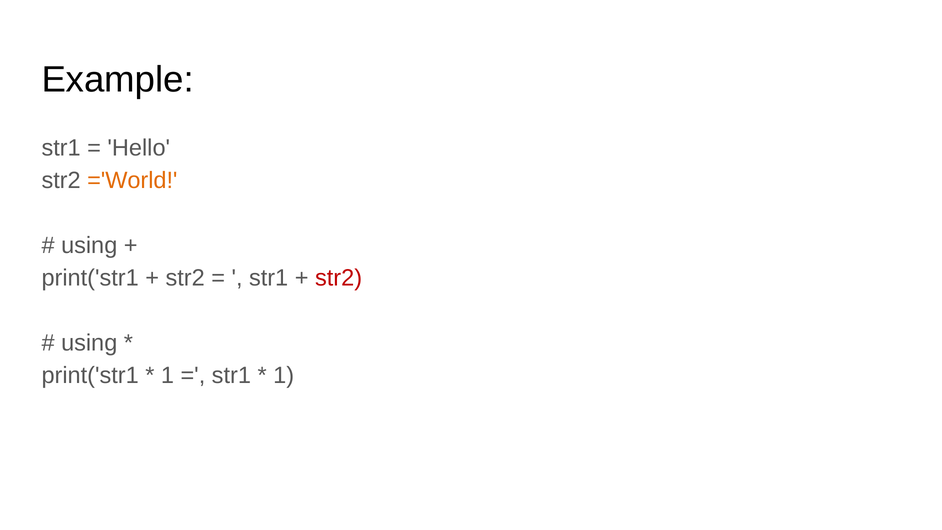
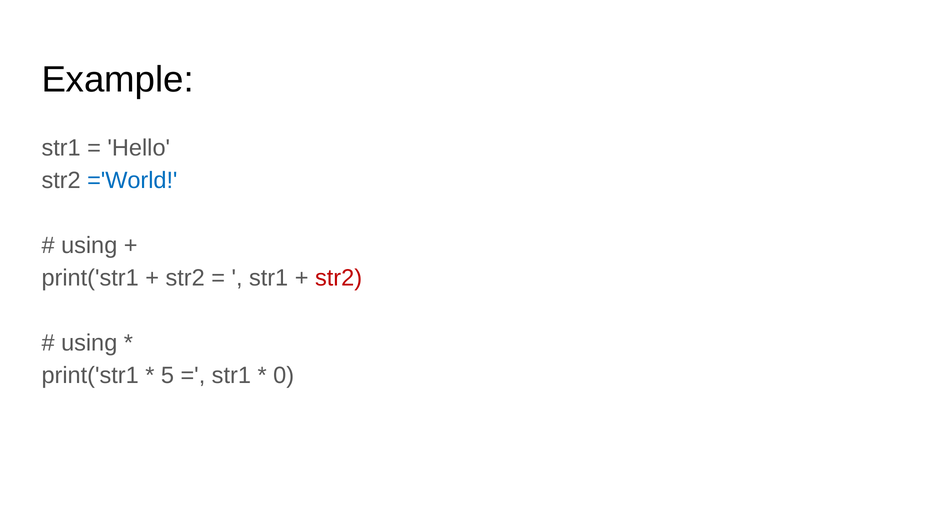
='World colour: orange -> blue
1 at (168, 376): 1 -> 5
1 at (284, 376): 1 -> 0
